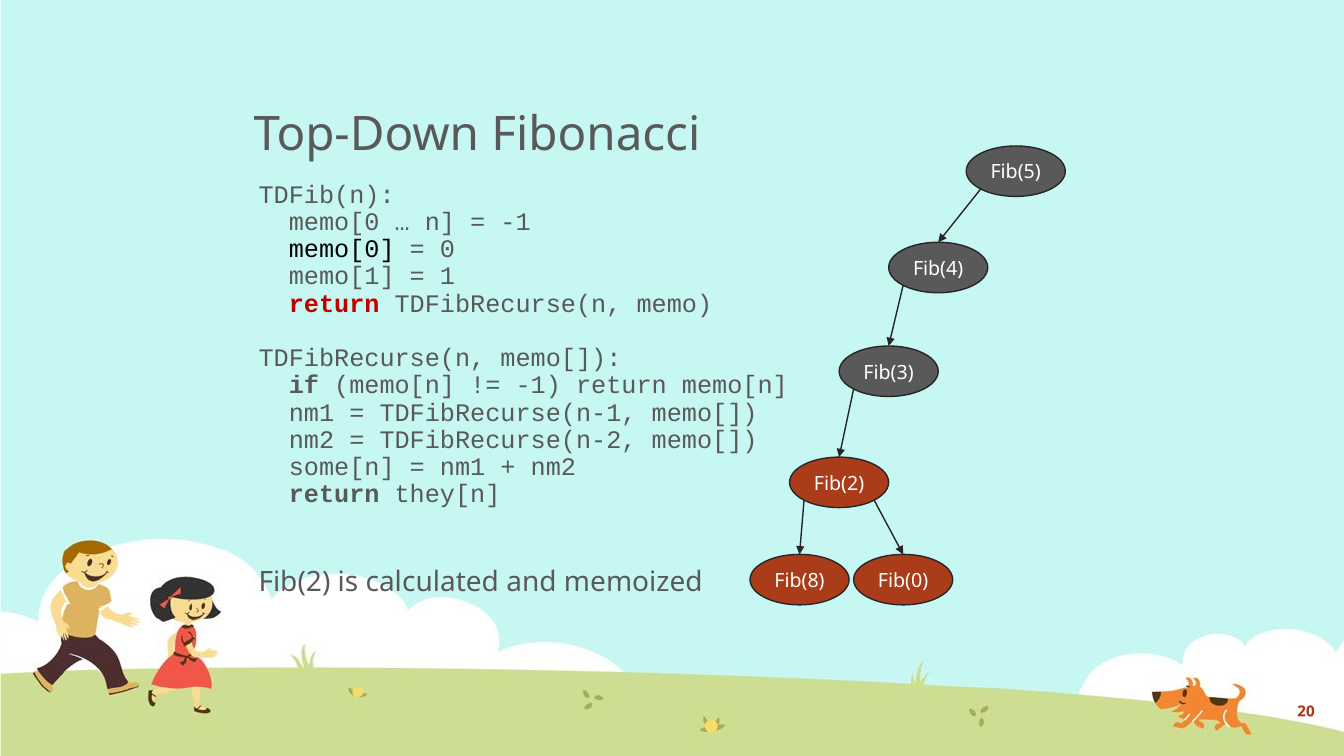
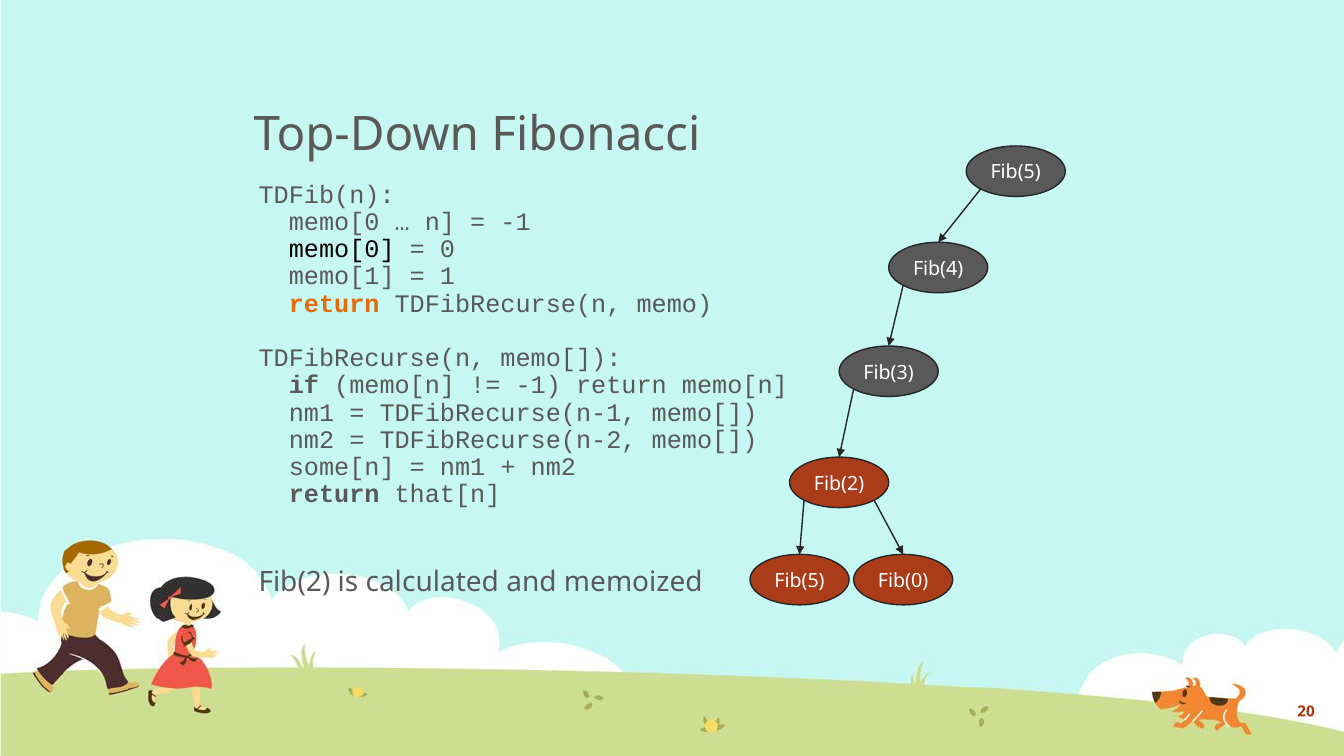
return at (334, 304) colour: red -> orange
they[n: they[n -> that[n
Fib(8 at (799, 581): Fib(8 -> Fib(5
